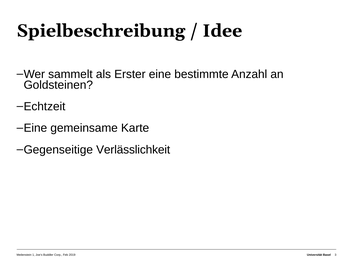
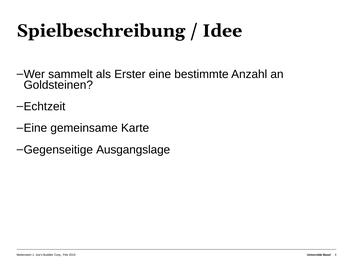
Verlässlichkeit: Verlässlichkeit -> Ausgangslage
